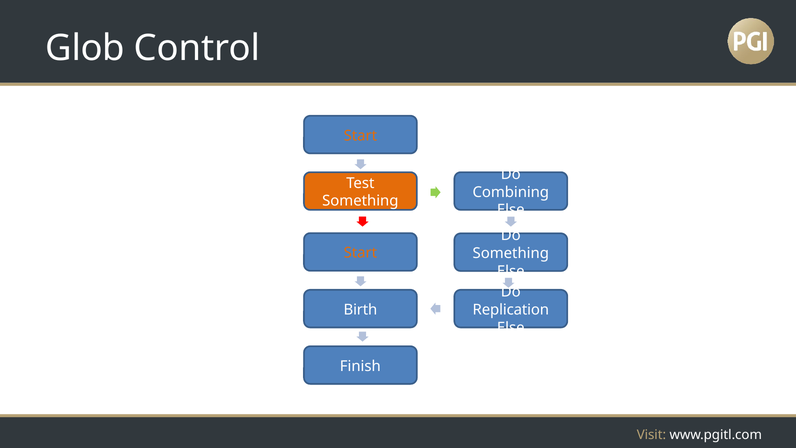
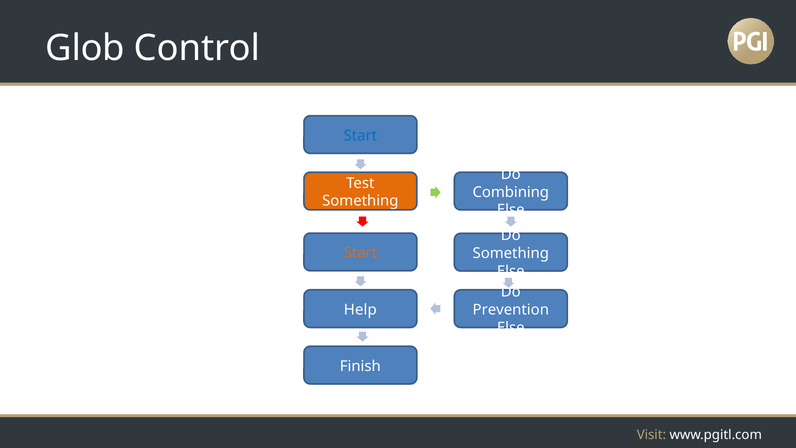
Start at (360, 136) colour: orange -> blue
Birth: Birth -> Help
Replication: Replication -> Prevention
